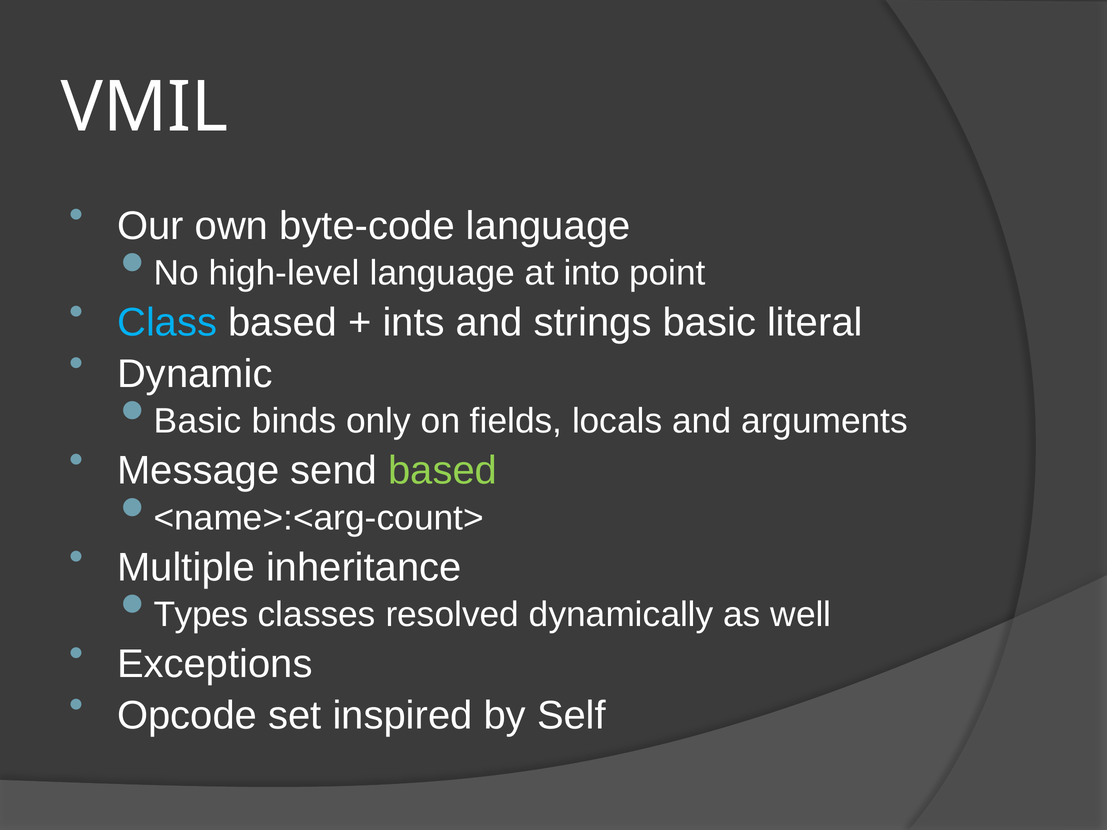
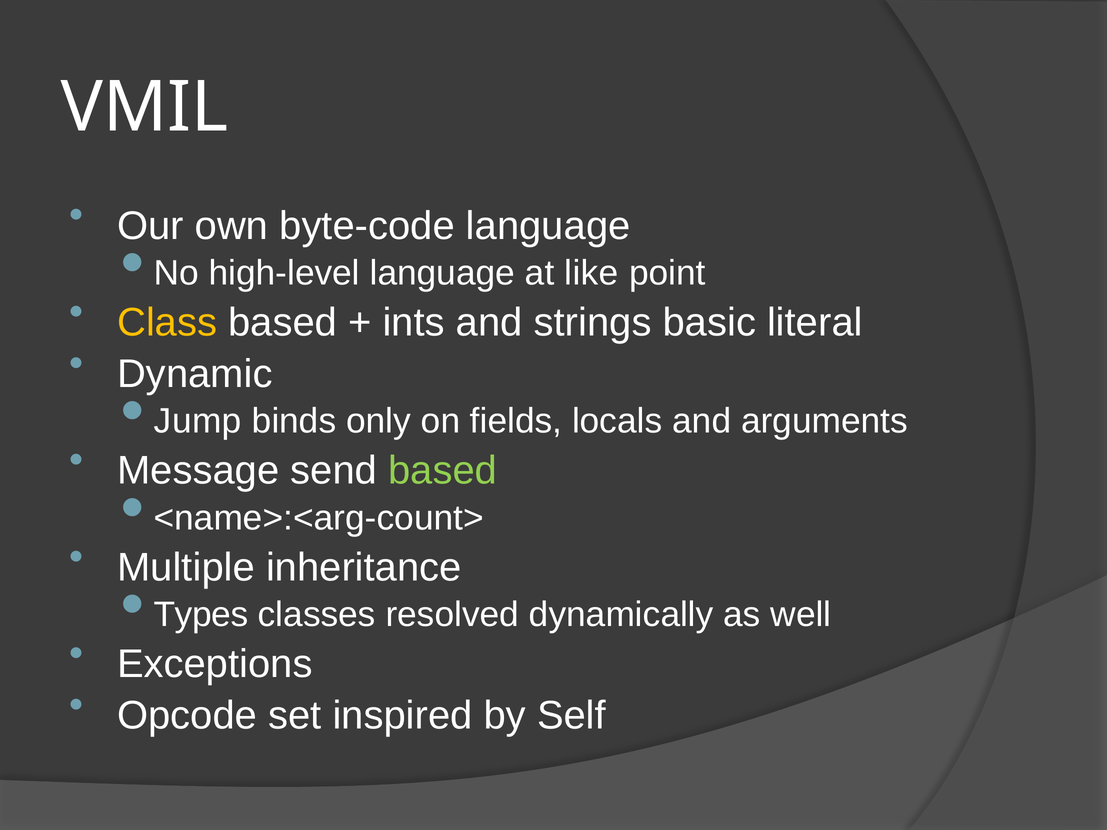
into: into -> like
Class colour: light blue -> yellow
Basic at (198, 421): Basic -> Jump
